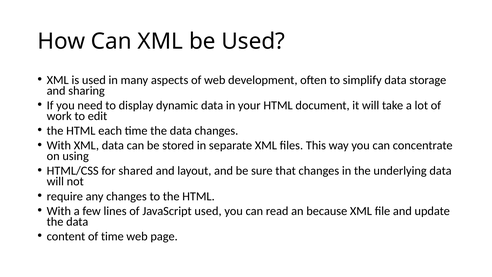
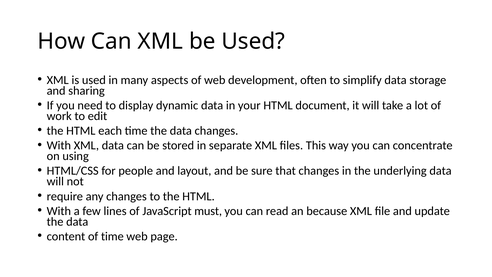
shared: shared -> people
JavaScript used: used -> must
